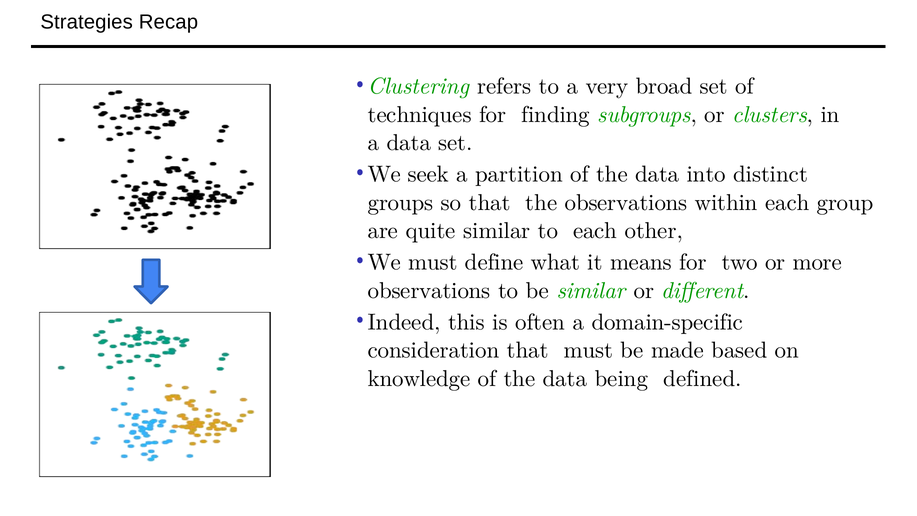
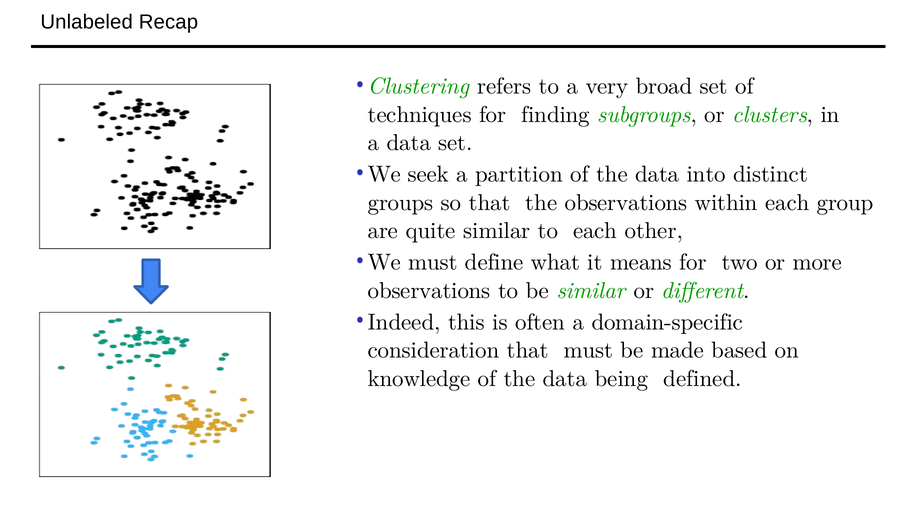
Strategies: Strategies -> Unlabeled
